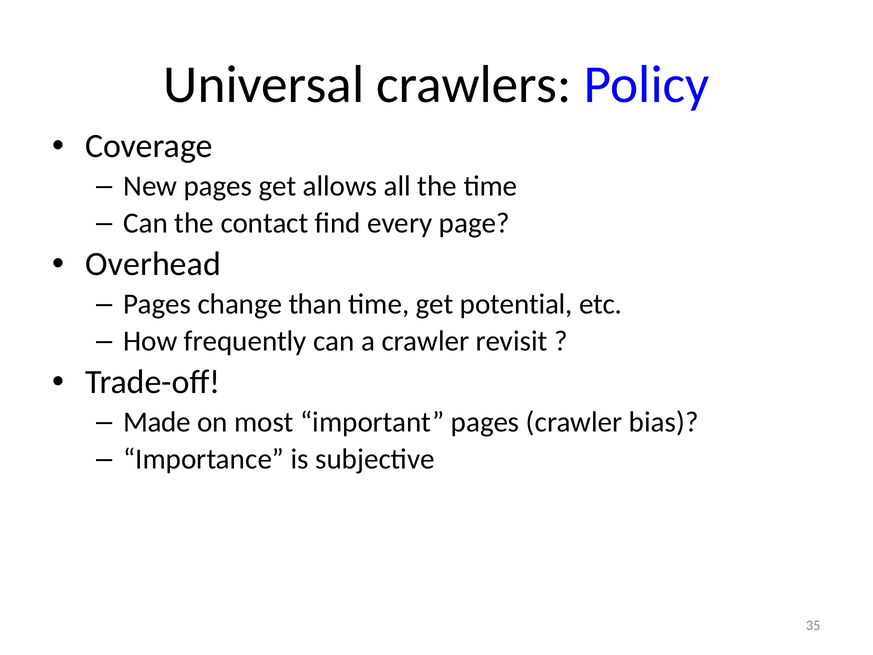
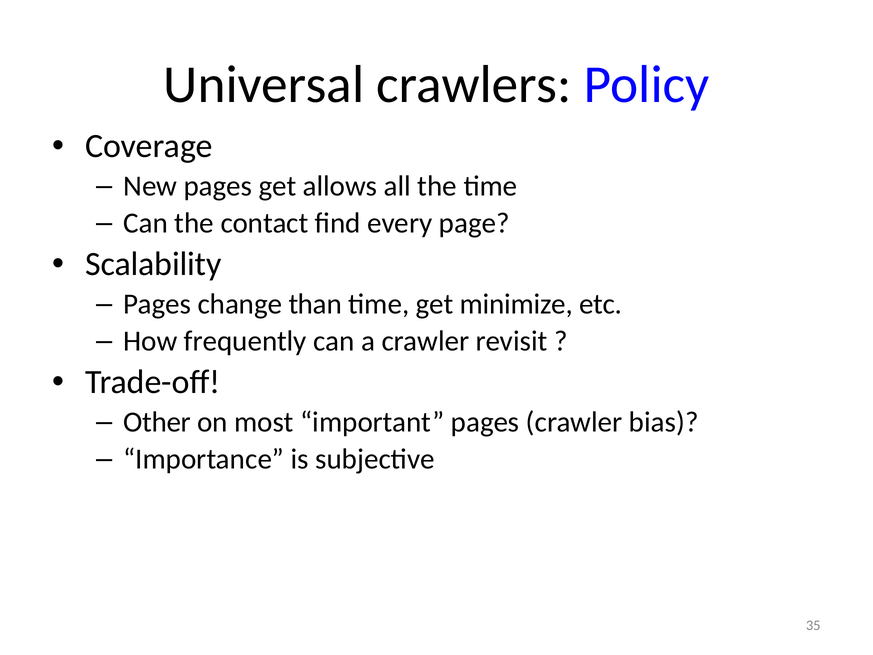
Overhead: Overhead -> Scalability
potential: potential -> minimize
Made: Made -> Other
